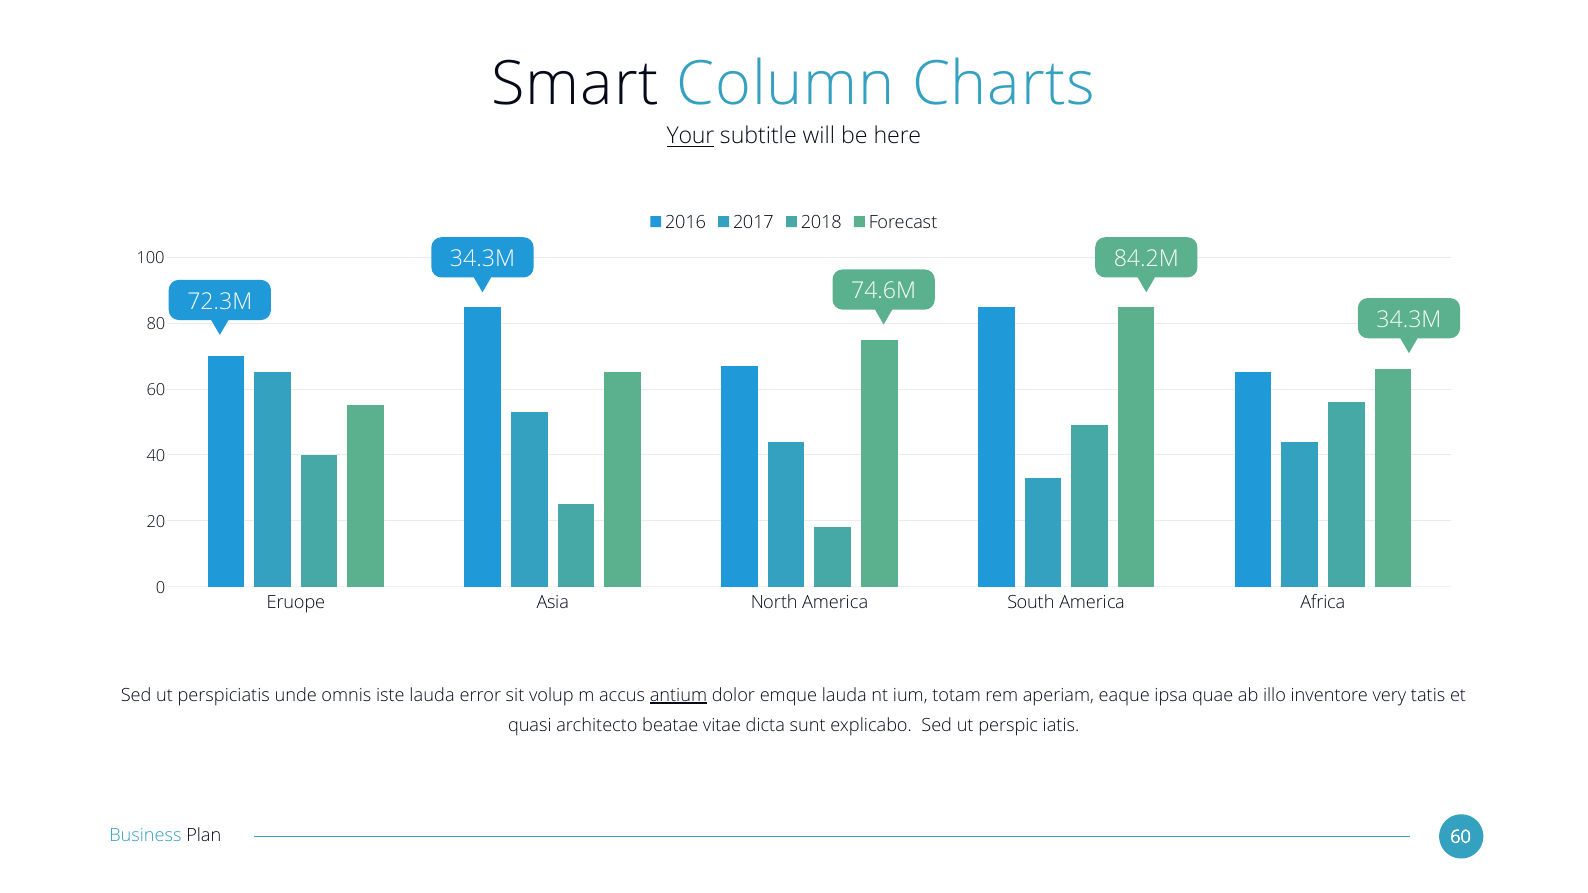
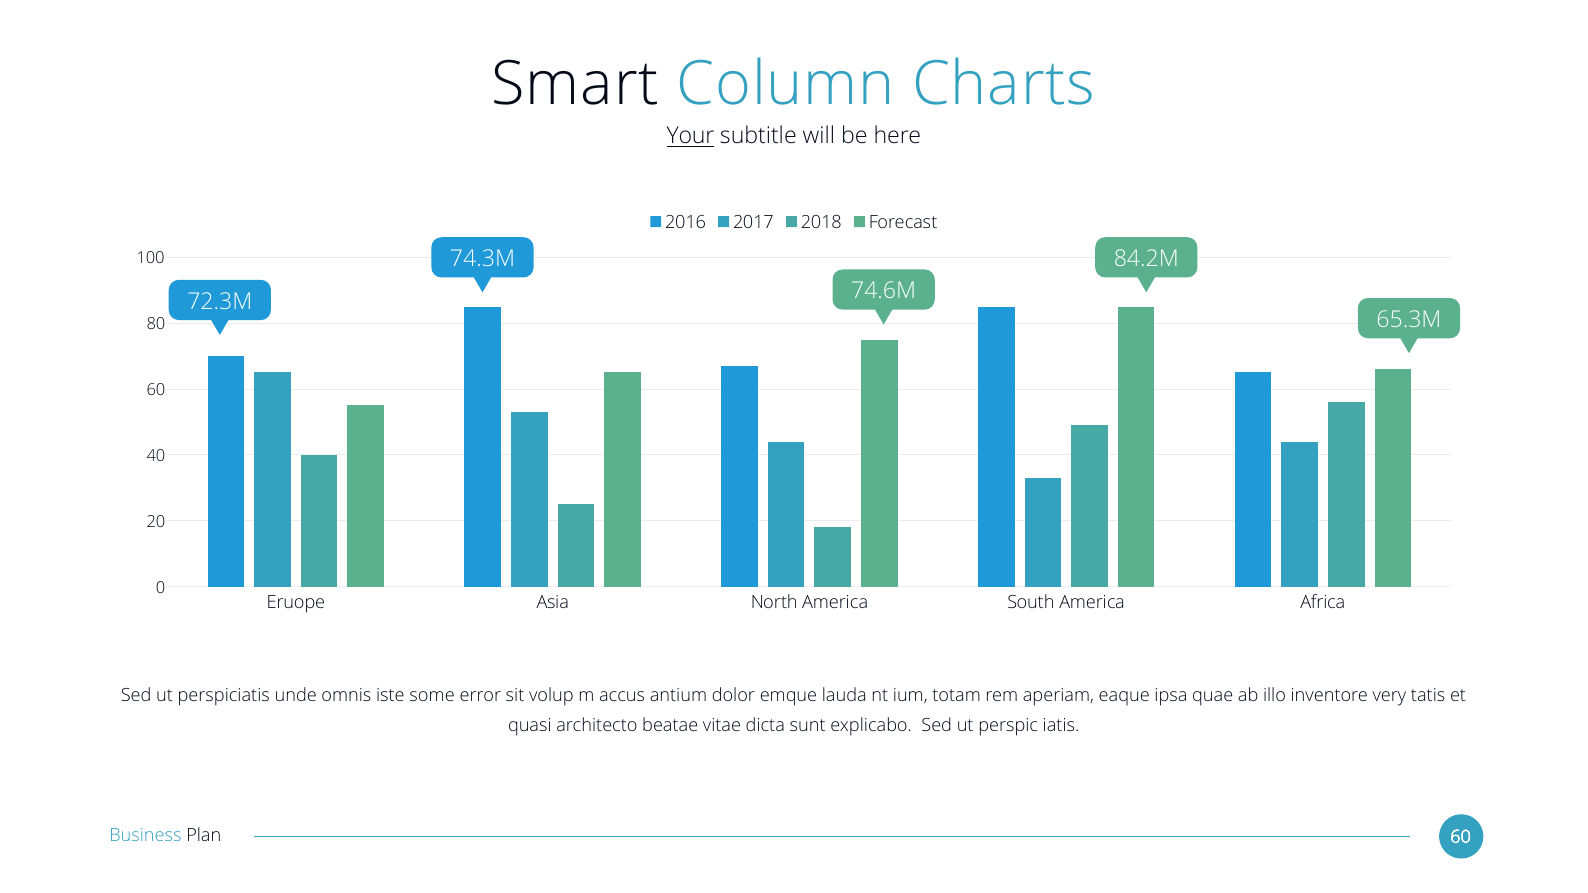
34.3M at (482, 259): 34.3M -> 74.3M
34.3M at (1409, 320): 34.3M -> 65.3M
iste lauda: lauda -> some
antium underline: present -> none
